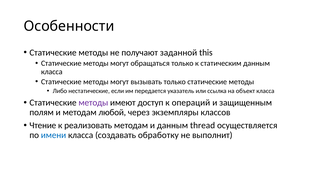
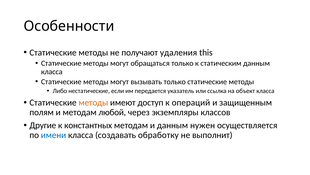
заданной: заданной -> удаления
методы at (93, 102) colour: purple -> orange
Чтение: Чтение -> Другие
реализовать: реализовать -> константных
thread: thread -> нужен
